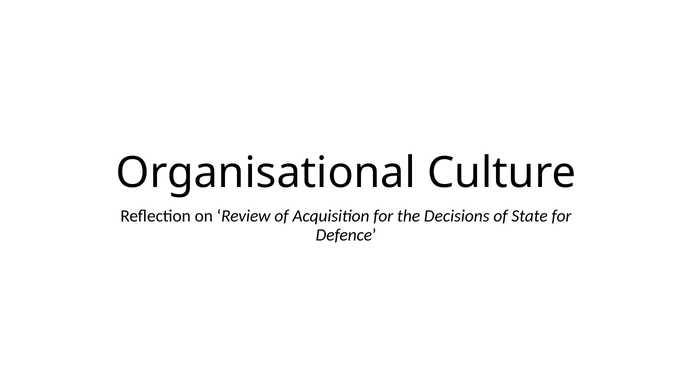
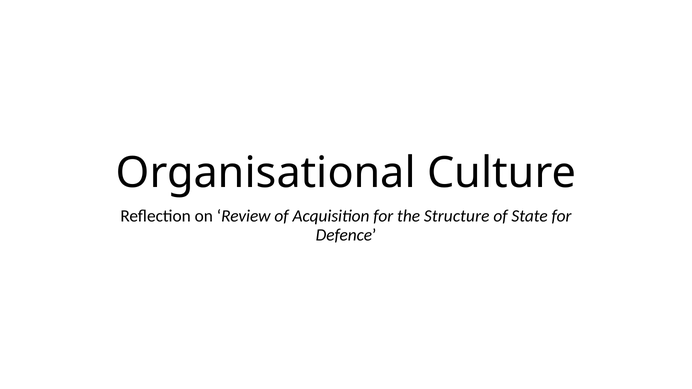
Decisions: Decisions -> Structure
